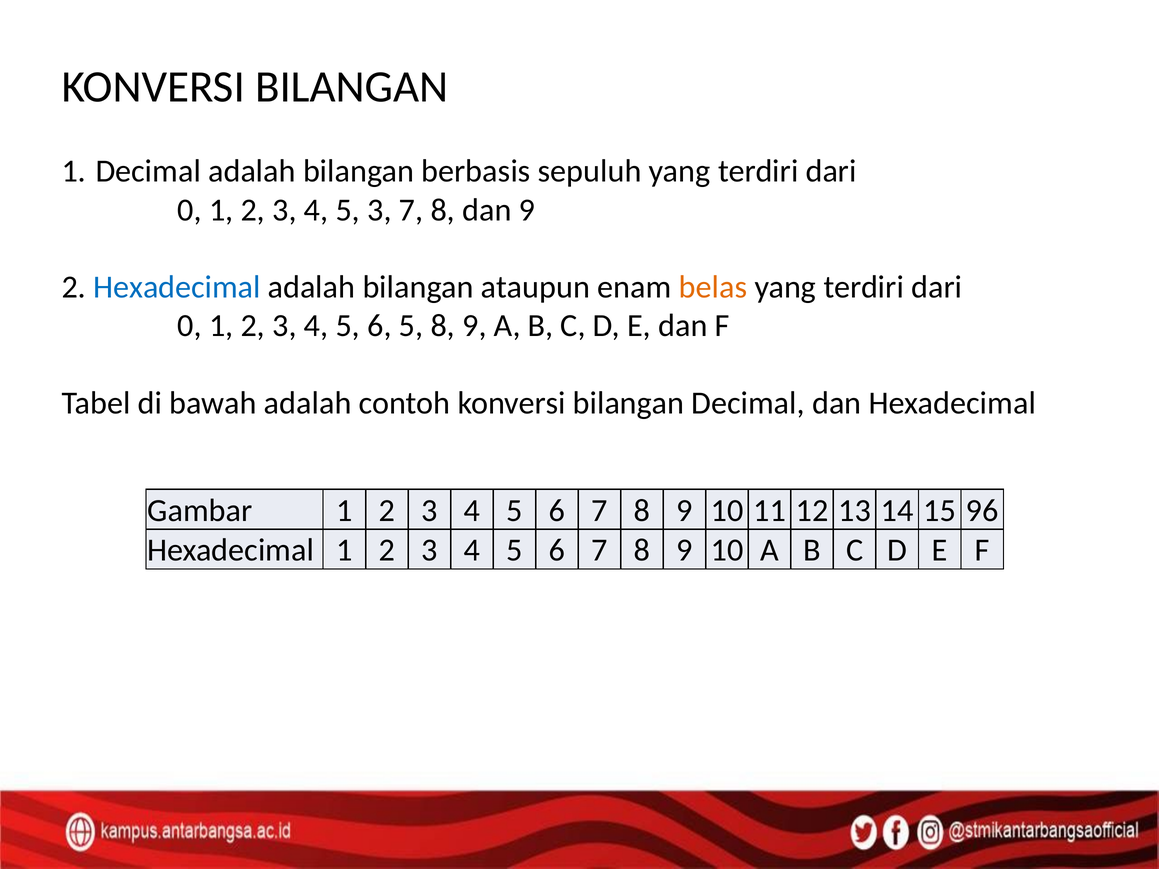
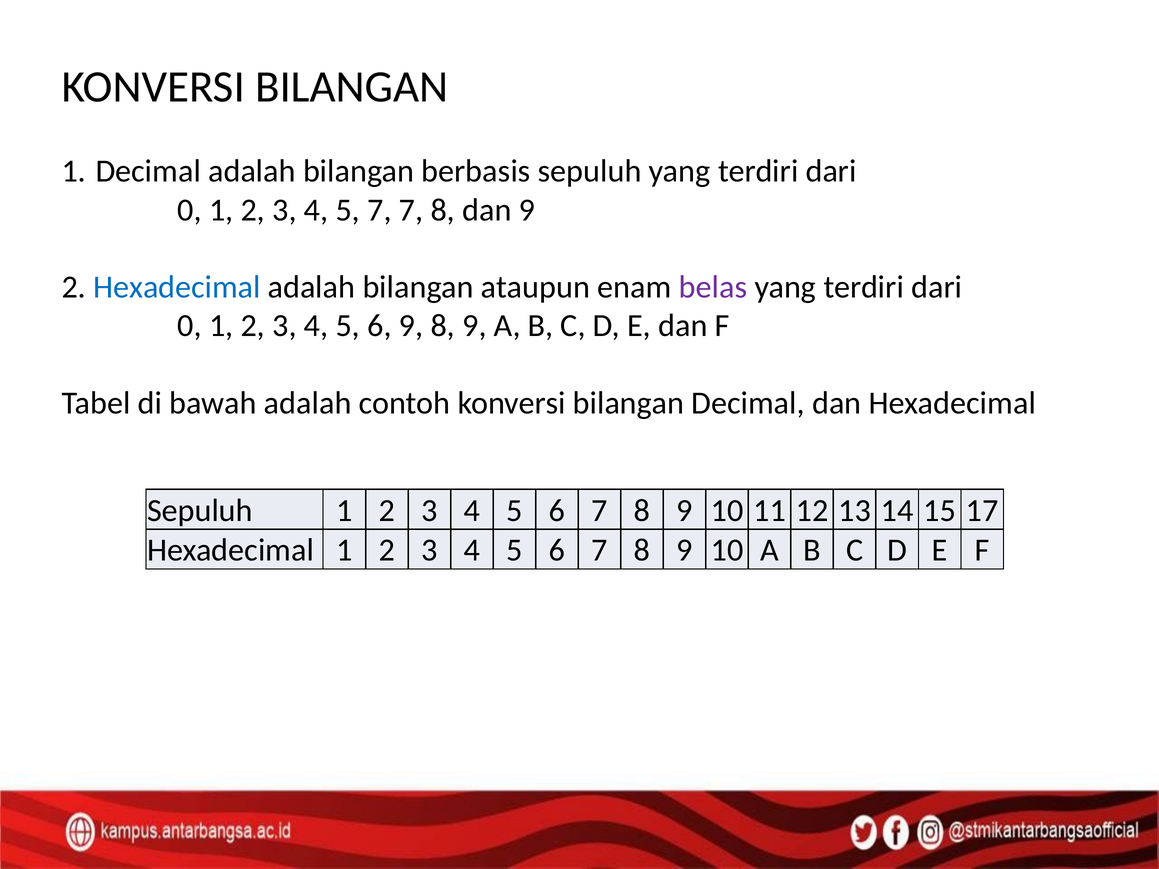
5 3: 3 -> 7
belas colour: orange -> purple
6 5: 5 -> 9
Gambar at (200, 511): Gambar -> Sepuluh
96: 96 -> 17
